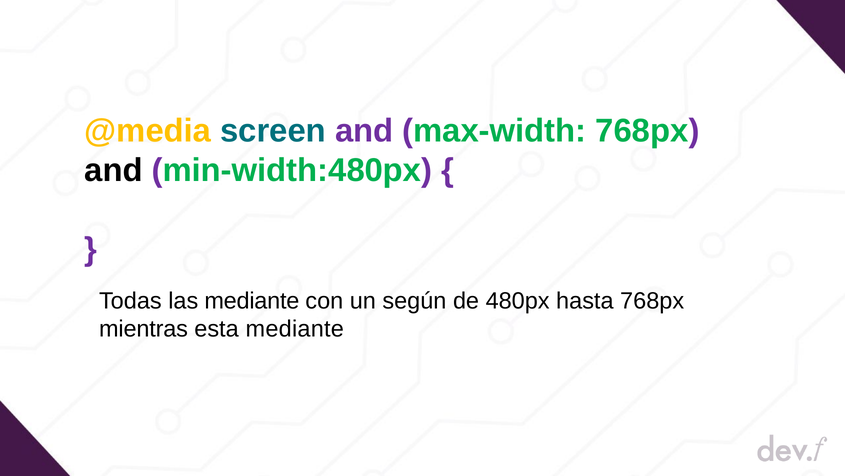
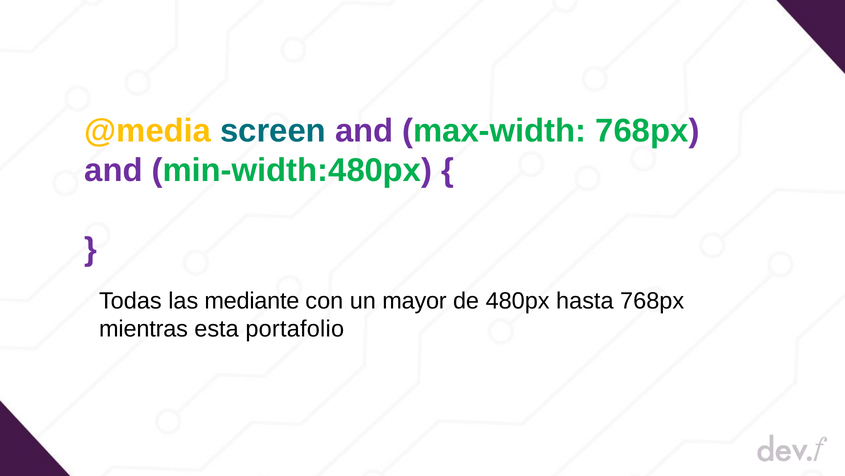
and at (114, 170) colour: black -> purple
según: según -> mayor
esta mediante: mediante -> portafolio
